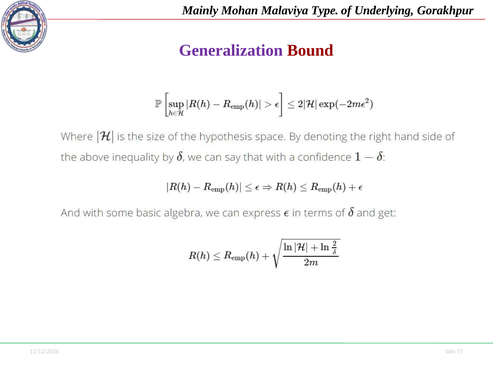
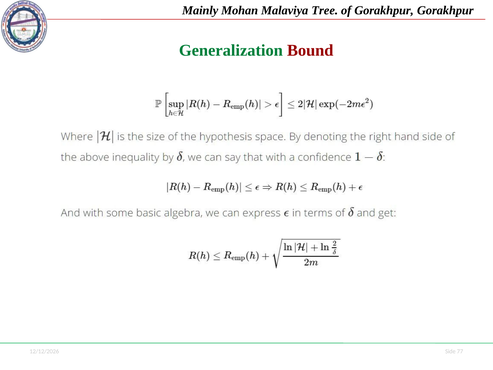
Type: Type -> Tree
of Underlying: Underlying -> Gorakhpur
Generalization colour: purple -> green
